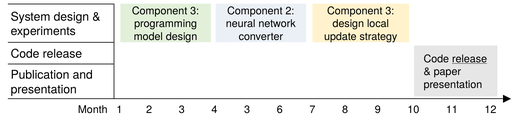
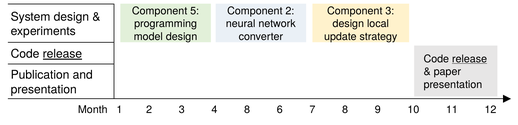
3 at (195, 11): 3 -> 5
release at (63, 54) underline: none -> present
4 3: 3 -> 8
